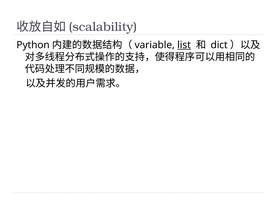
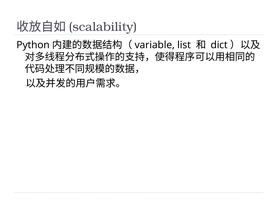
list underline: present -> none
